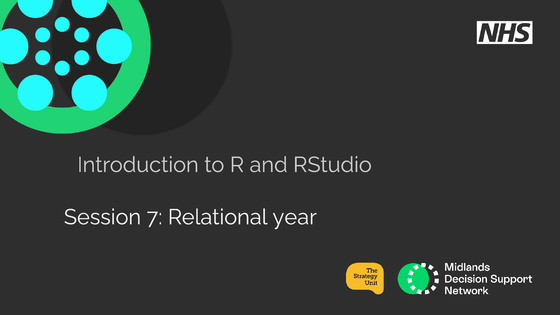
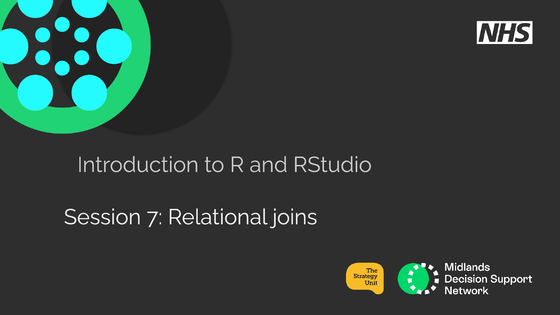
Relational year: year -> joins
